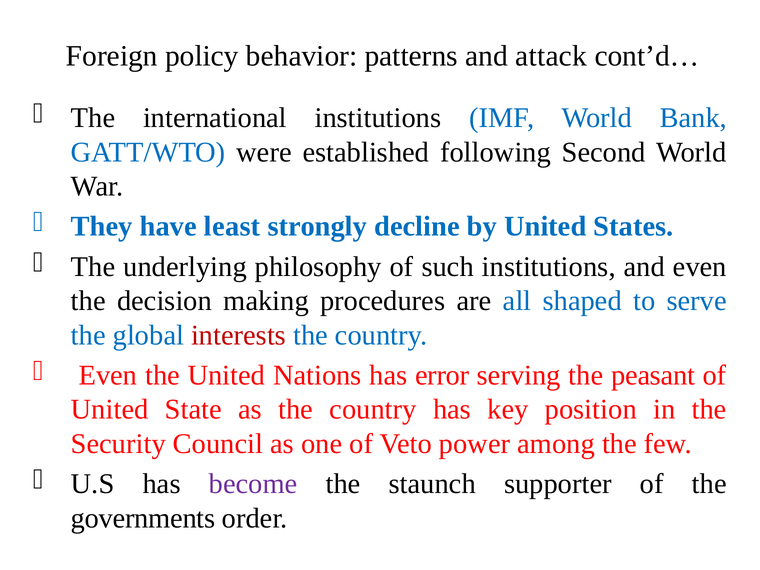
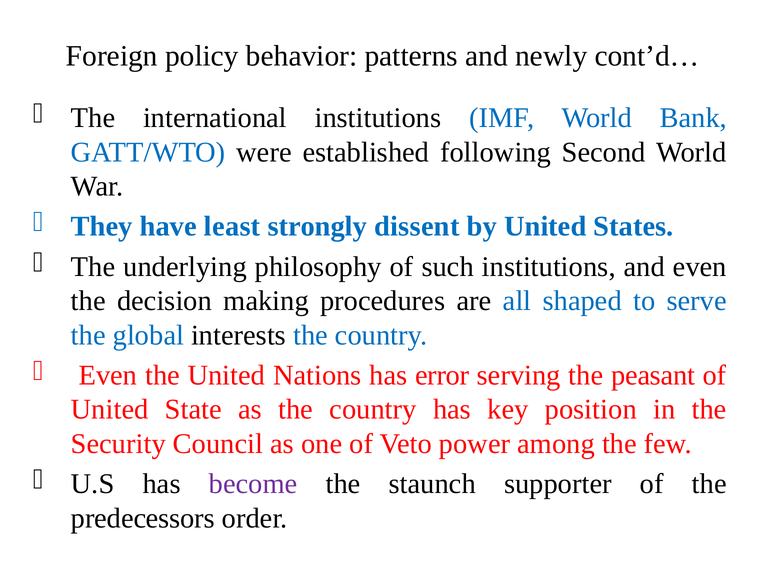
attack: attack -> newly
decline: decline -> dissent
interests colour: red -> black
governments: governments -> predecessors
